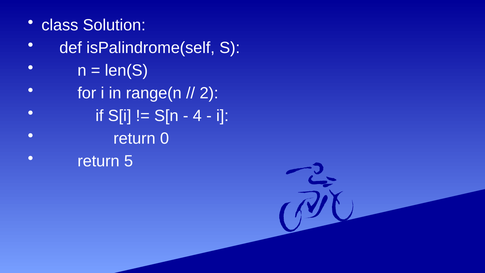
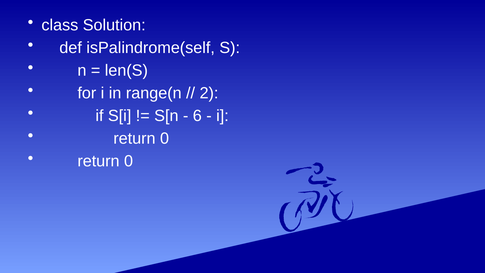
4: 4 -> 6
5 at (129, 161): 5 -> 0
